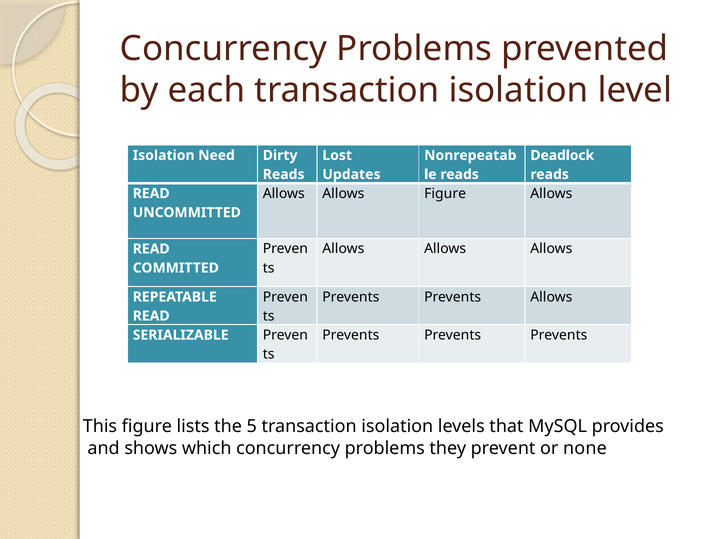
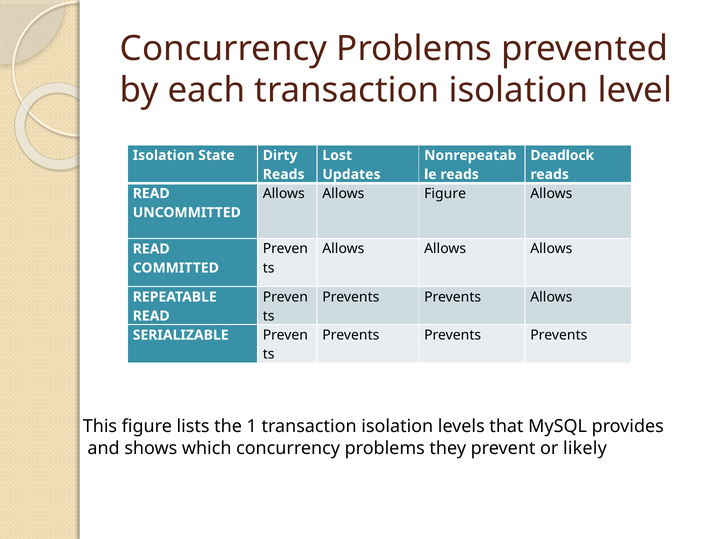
Need: Need -> State
5: 5 -> 1
none: none -> likely
